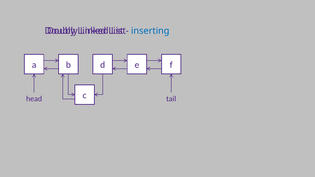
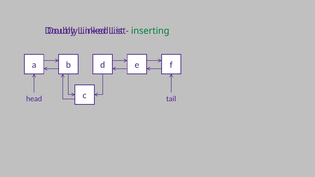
inserting colour: blue -> green
